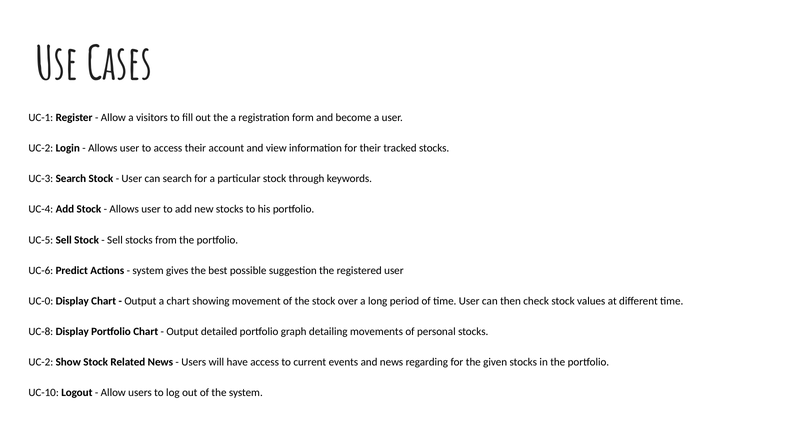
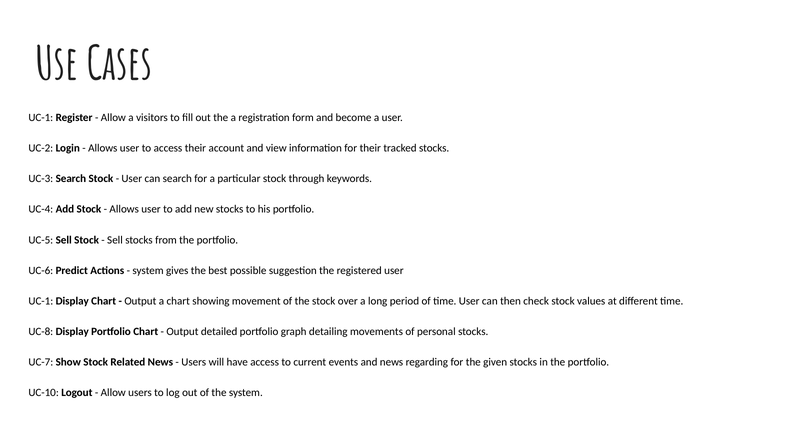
UC-0 at (41, 301): UC-0 -> UC-1
UC-2 at (41, 362): UC-2 -> UC-7
